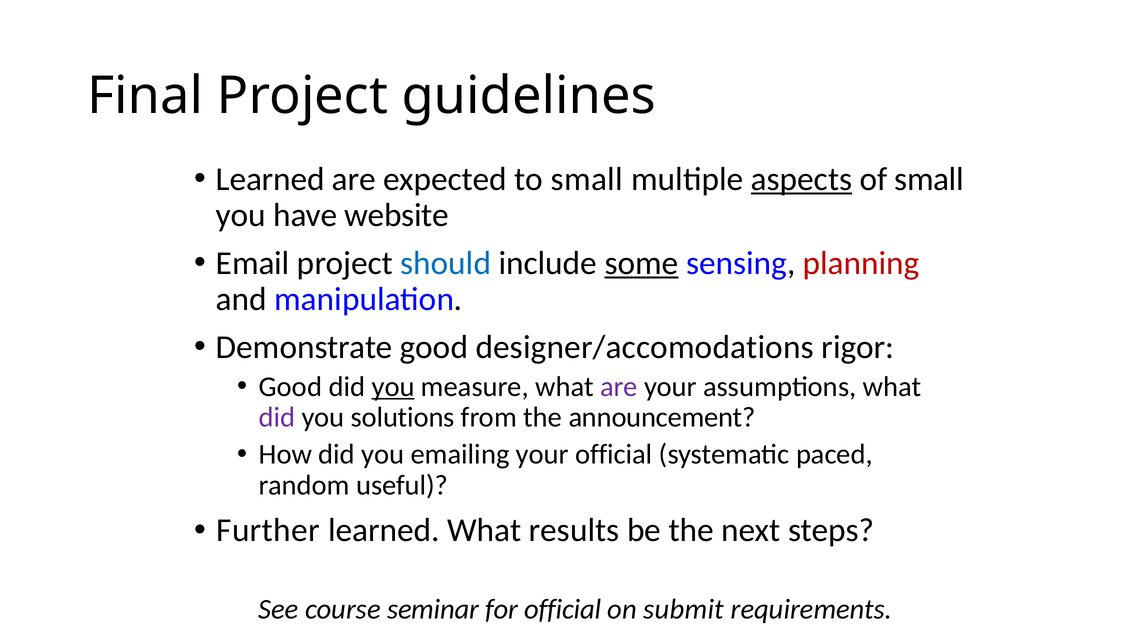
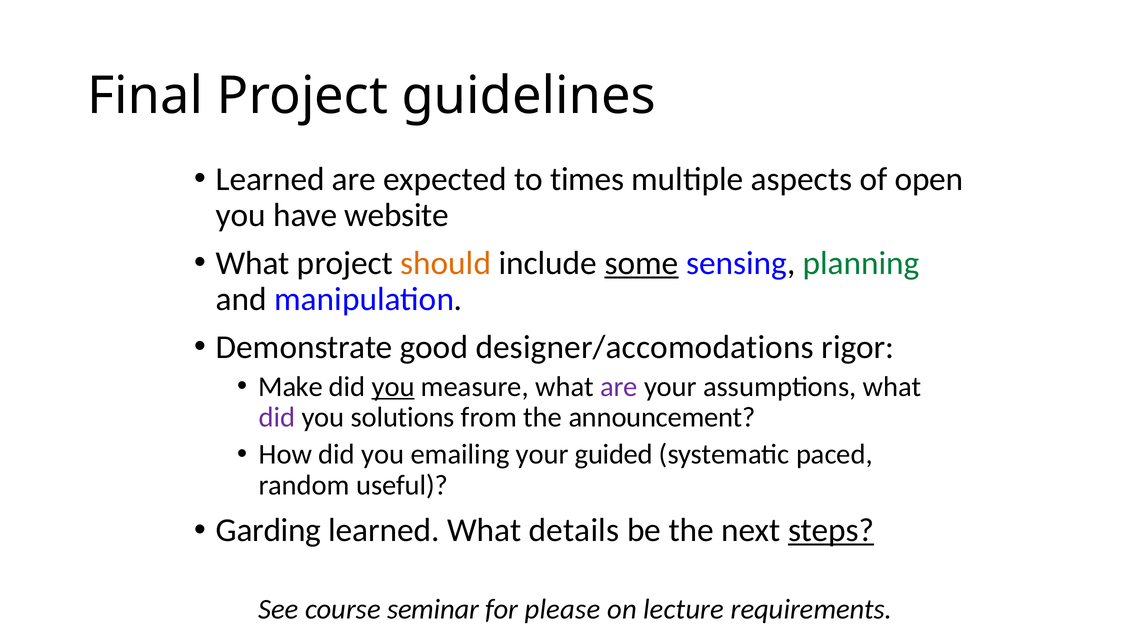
to small: small -> times
aspects underline: present -> none
of small: small -> open
Email at (253, 263): Email -> What
should colour: blue -> orange
planning colour: red -> green
Good at (290, 387): Good -> Make
your official: official -> guided
Further: Further -> Garding
results: results -> details
steps underline: none -> present
for official: official -> please
submit: submit -> lecture
